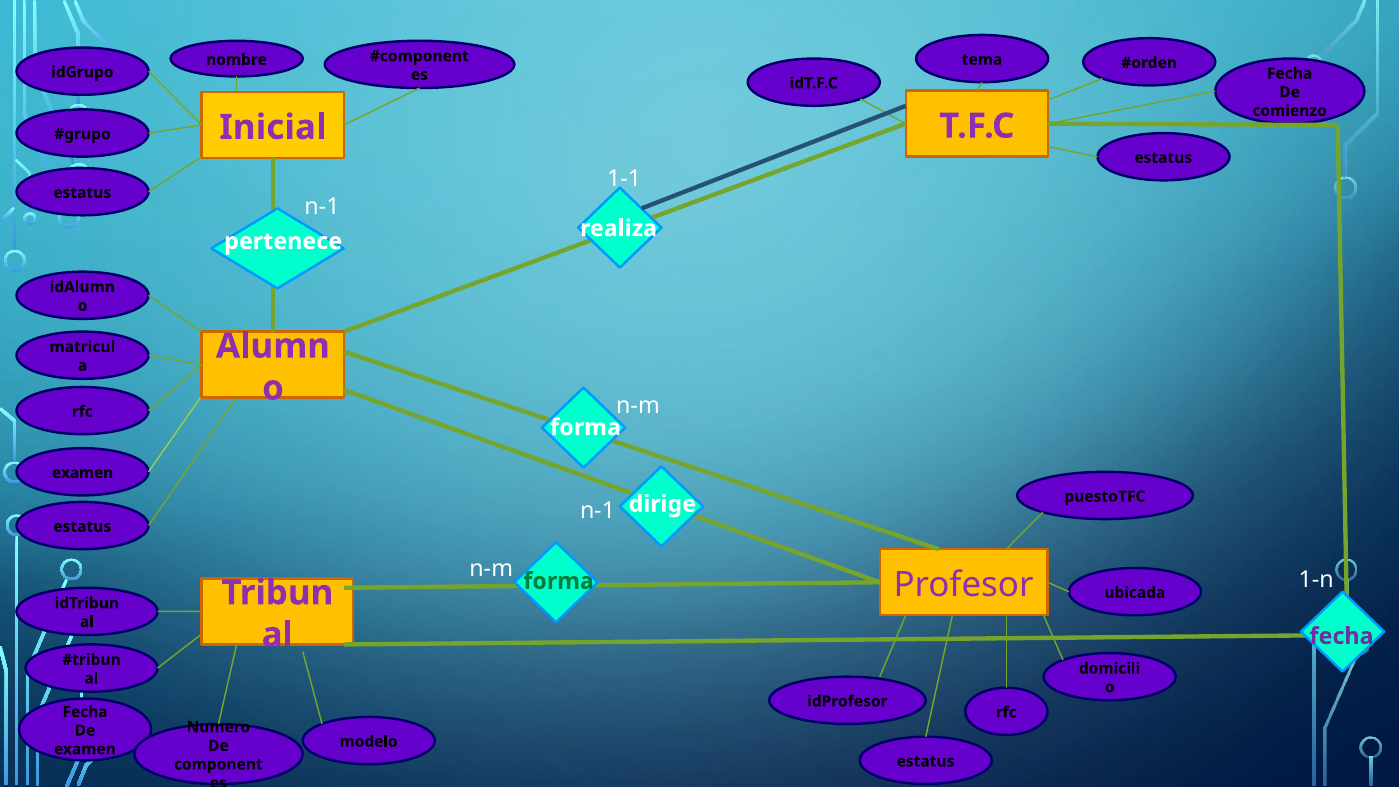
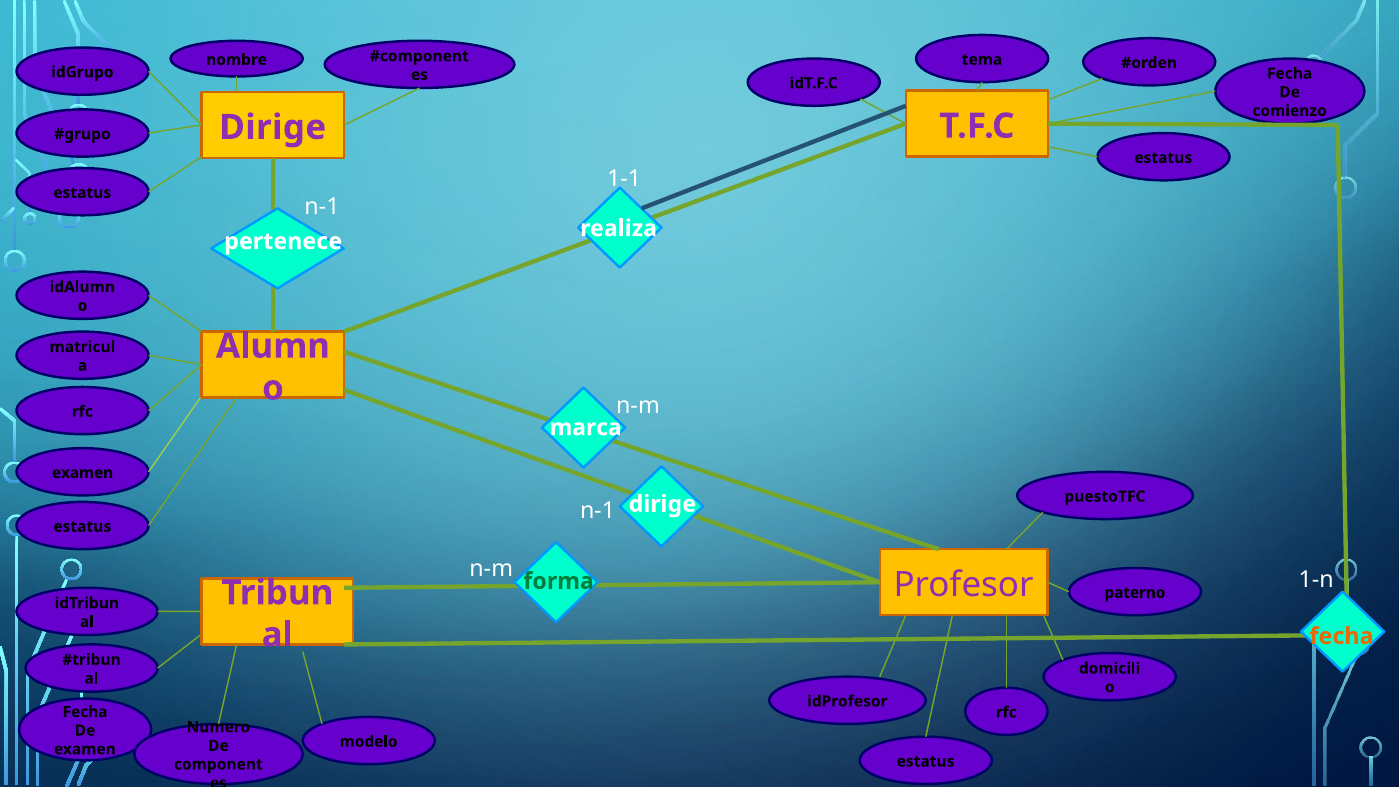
Inicial at (273, 127): Inicial -> Dirige
forma at (586, 427): forma -> marca
ubicada: ubicada -> paterno
fecha at (1342, 636) colour: purple -> orange
